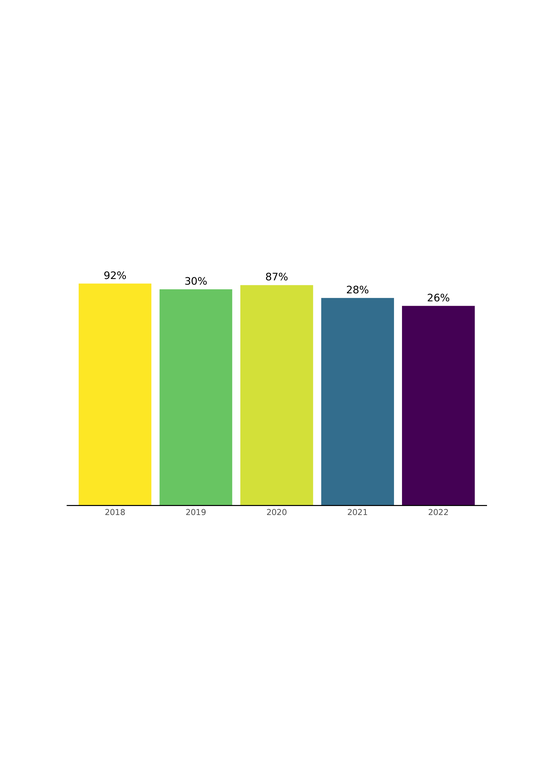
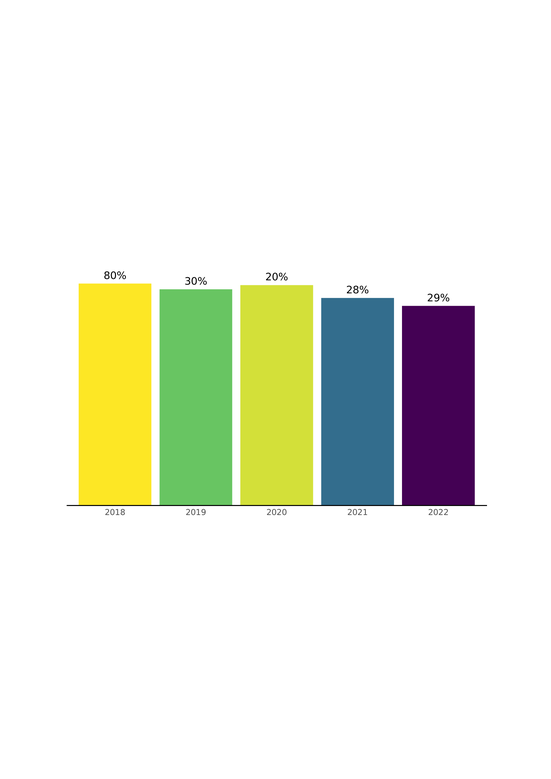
92%: 92% -> 80%
87%: 87% -> 20%
26%: 26% -> 29%
